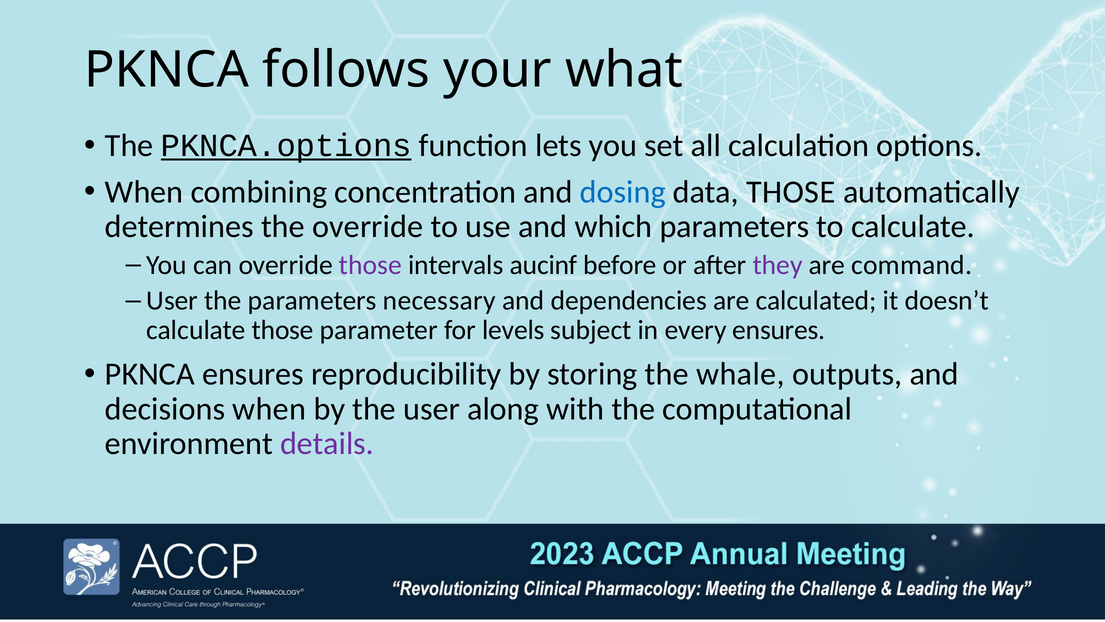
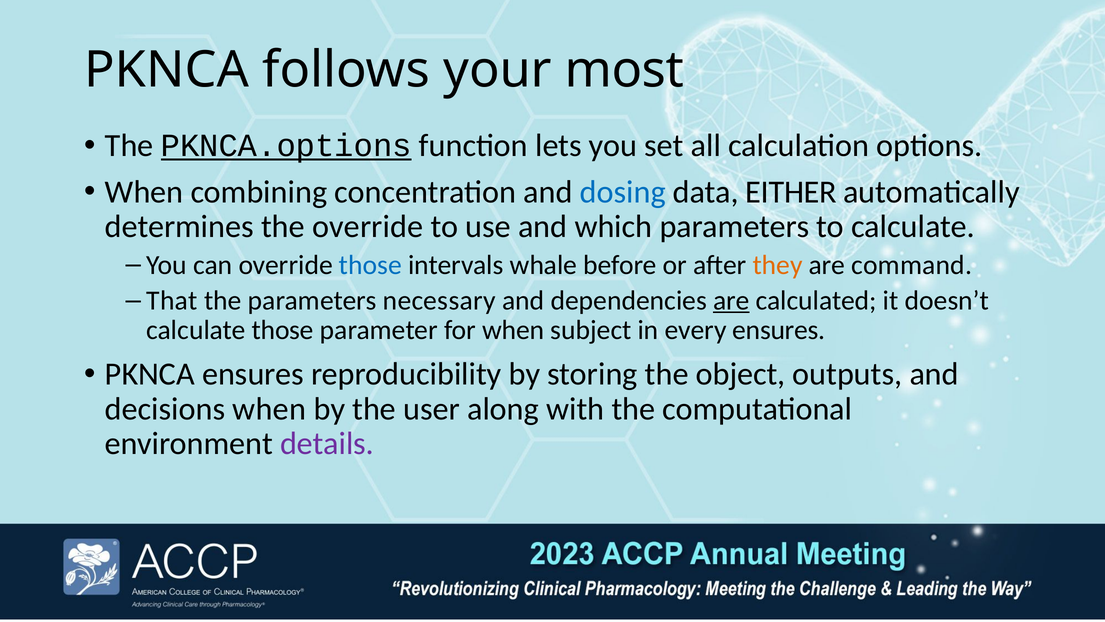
what: what -> most
data THOSE: THOSE -> EITHER
those at (370, 265) colour: purple -> blue
aucinf: aucinf -> whale
they colour: purple -> orange
User at (172, 300): User -> That
are at (731, 300) underline: none -> present
for levels: levels -> when
whale: whale -> object
